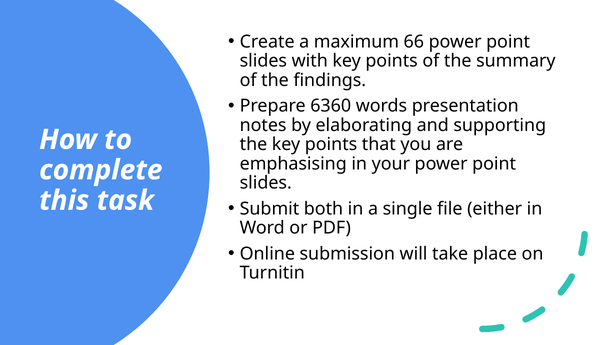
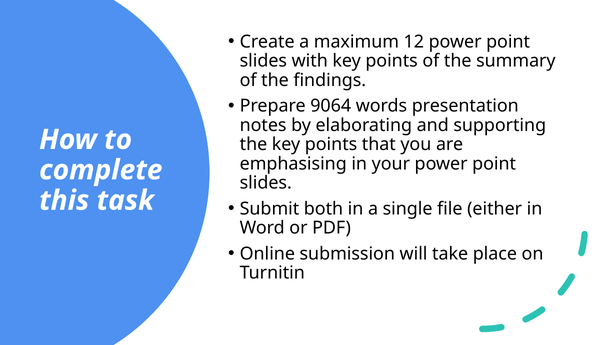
66: 66 -> 12
6360: 6360 -> 9064
